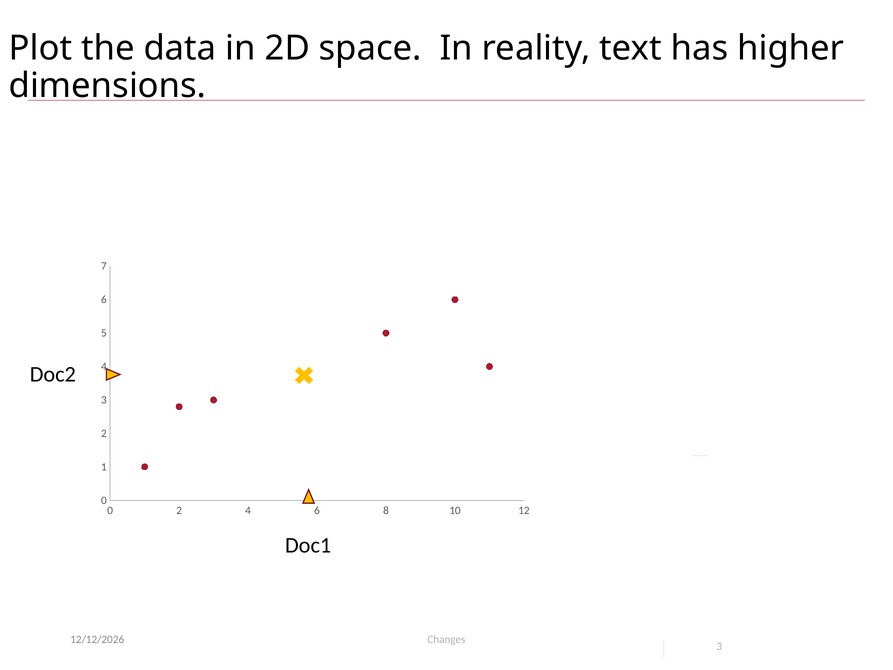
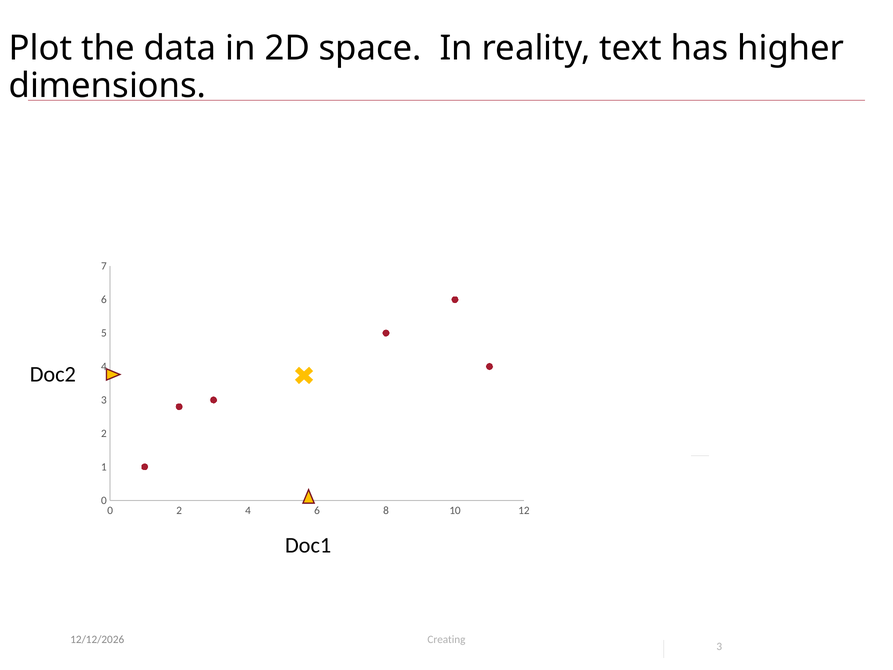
Changes: Changes -> Creating
